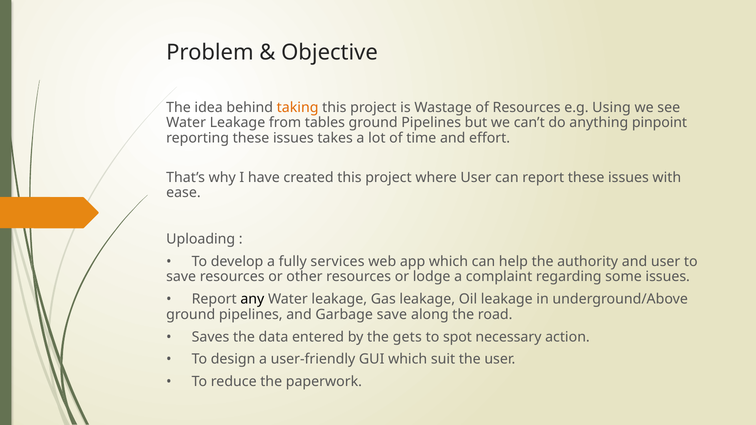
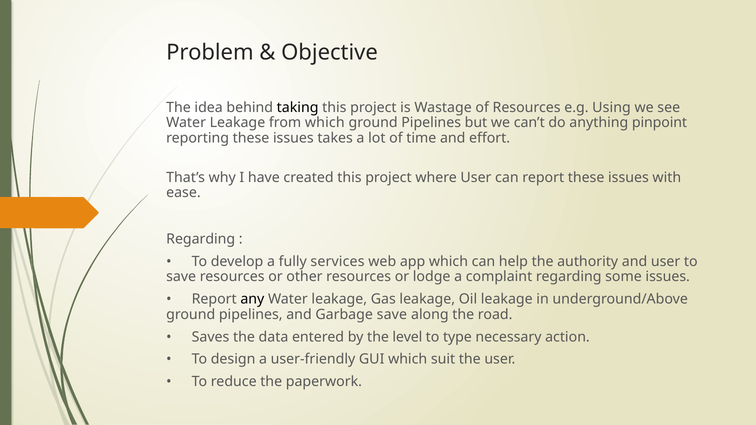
taking colour: orange -> black
from tables: tables -> which
Uploading at (201, 239): Uploading -> Regarding
gets: gets -> level
spot: spot -> type
